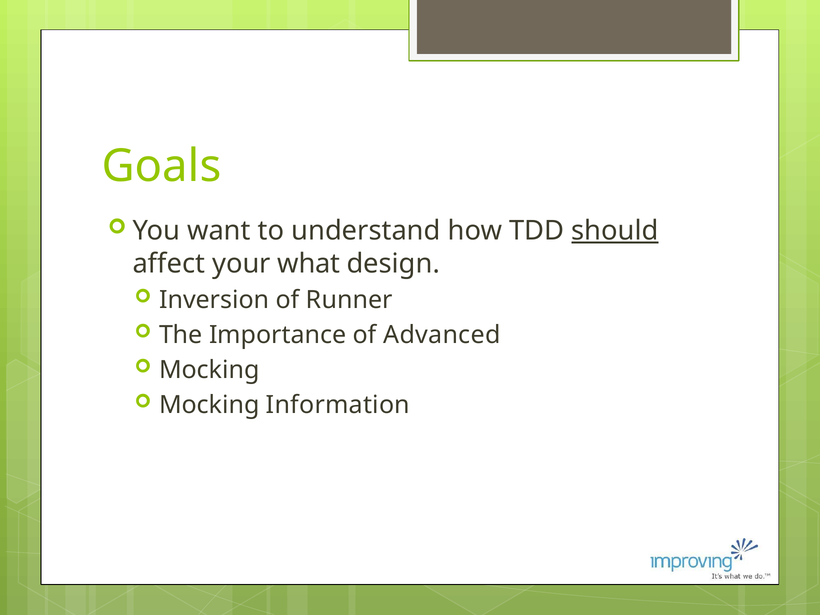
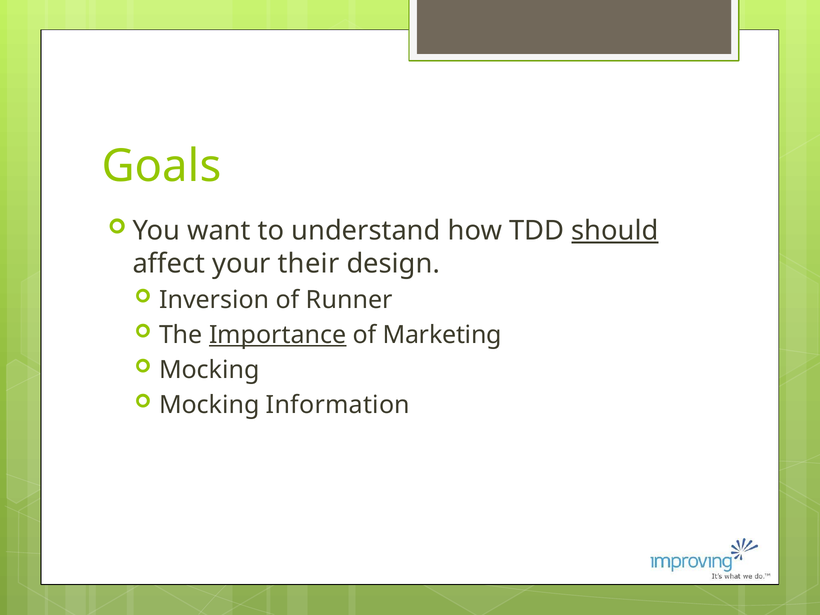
what: what -> their
Importance underline: none -> present
Advanced: Advanced -> Marketing
